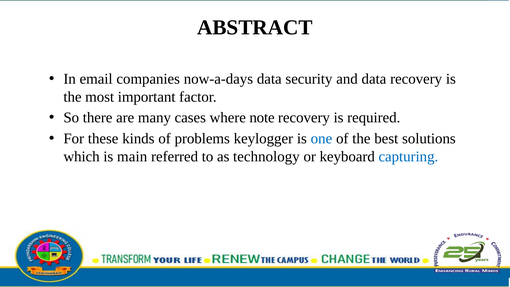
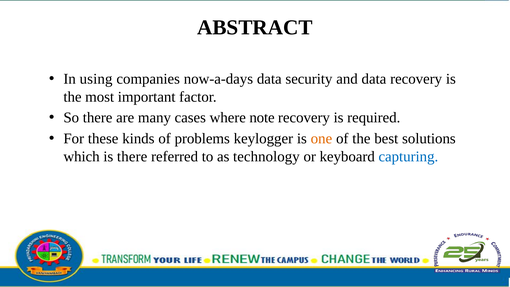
email: email -> using
one colour: blue -> orange
is main: main -> there
